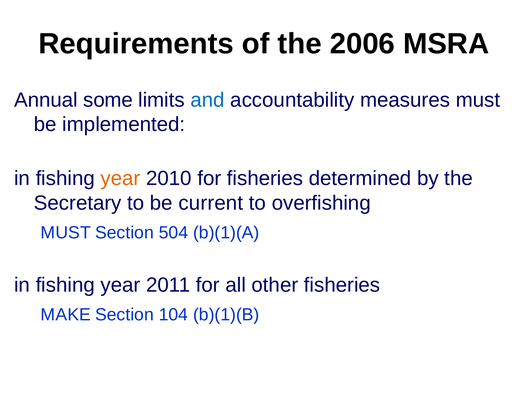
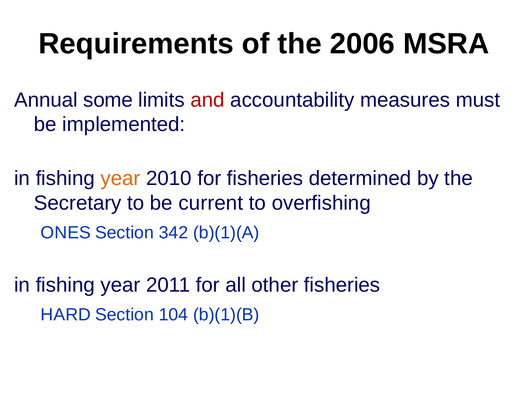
and colour: blue -> red
MUST at (66, 233): MUST -> ONES
504: 504 -> 342
MAKE: MAKE -> HARD
